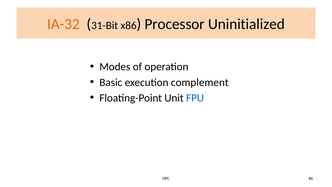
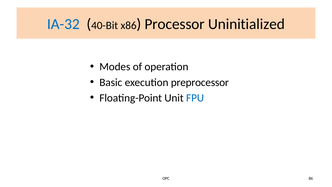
IA-32 colour: orange -> blue
31-Bit: 31-Bit -> 40-Bit
complement: complement -> preprocessor
